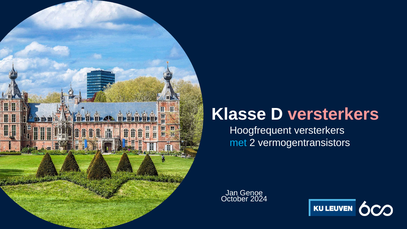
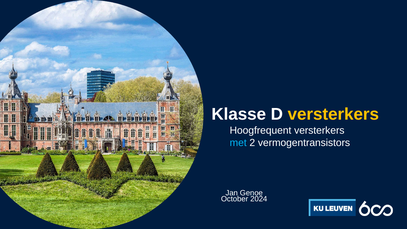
versterkers at (333, 114) colour: pink -> yellow
